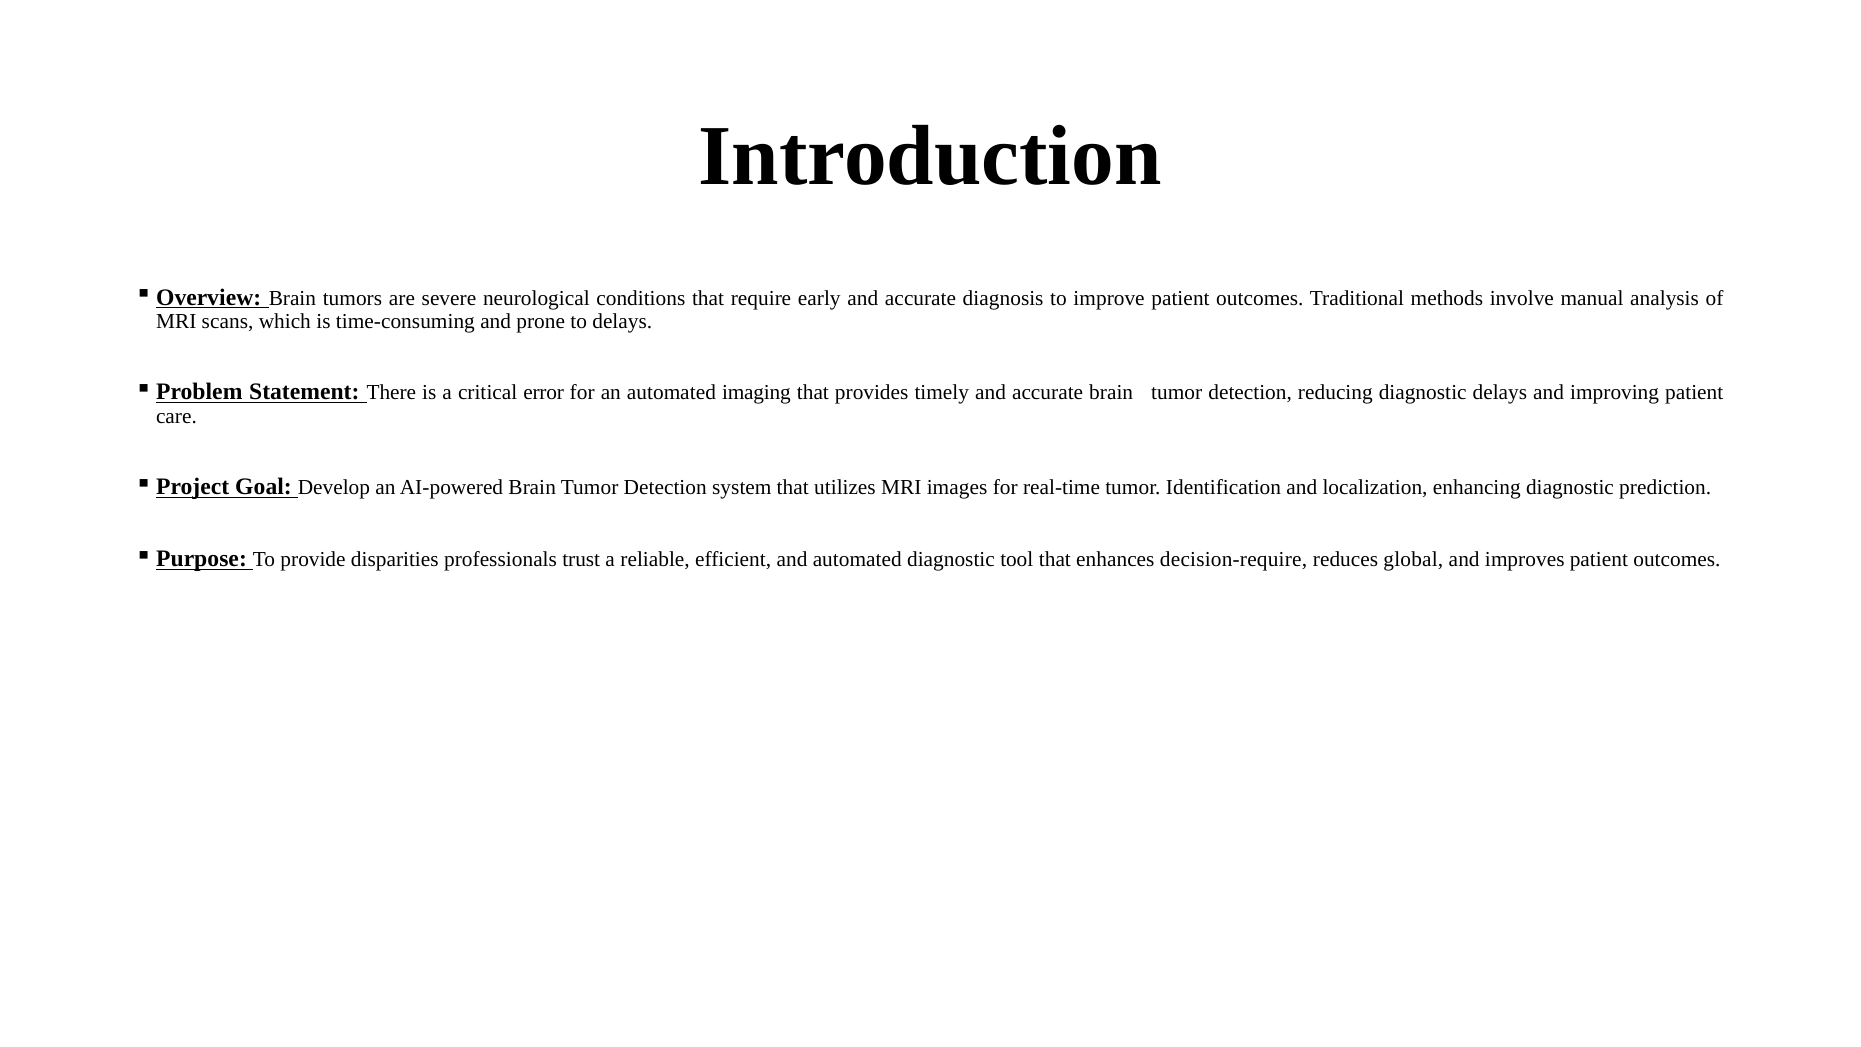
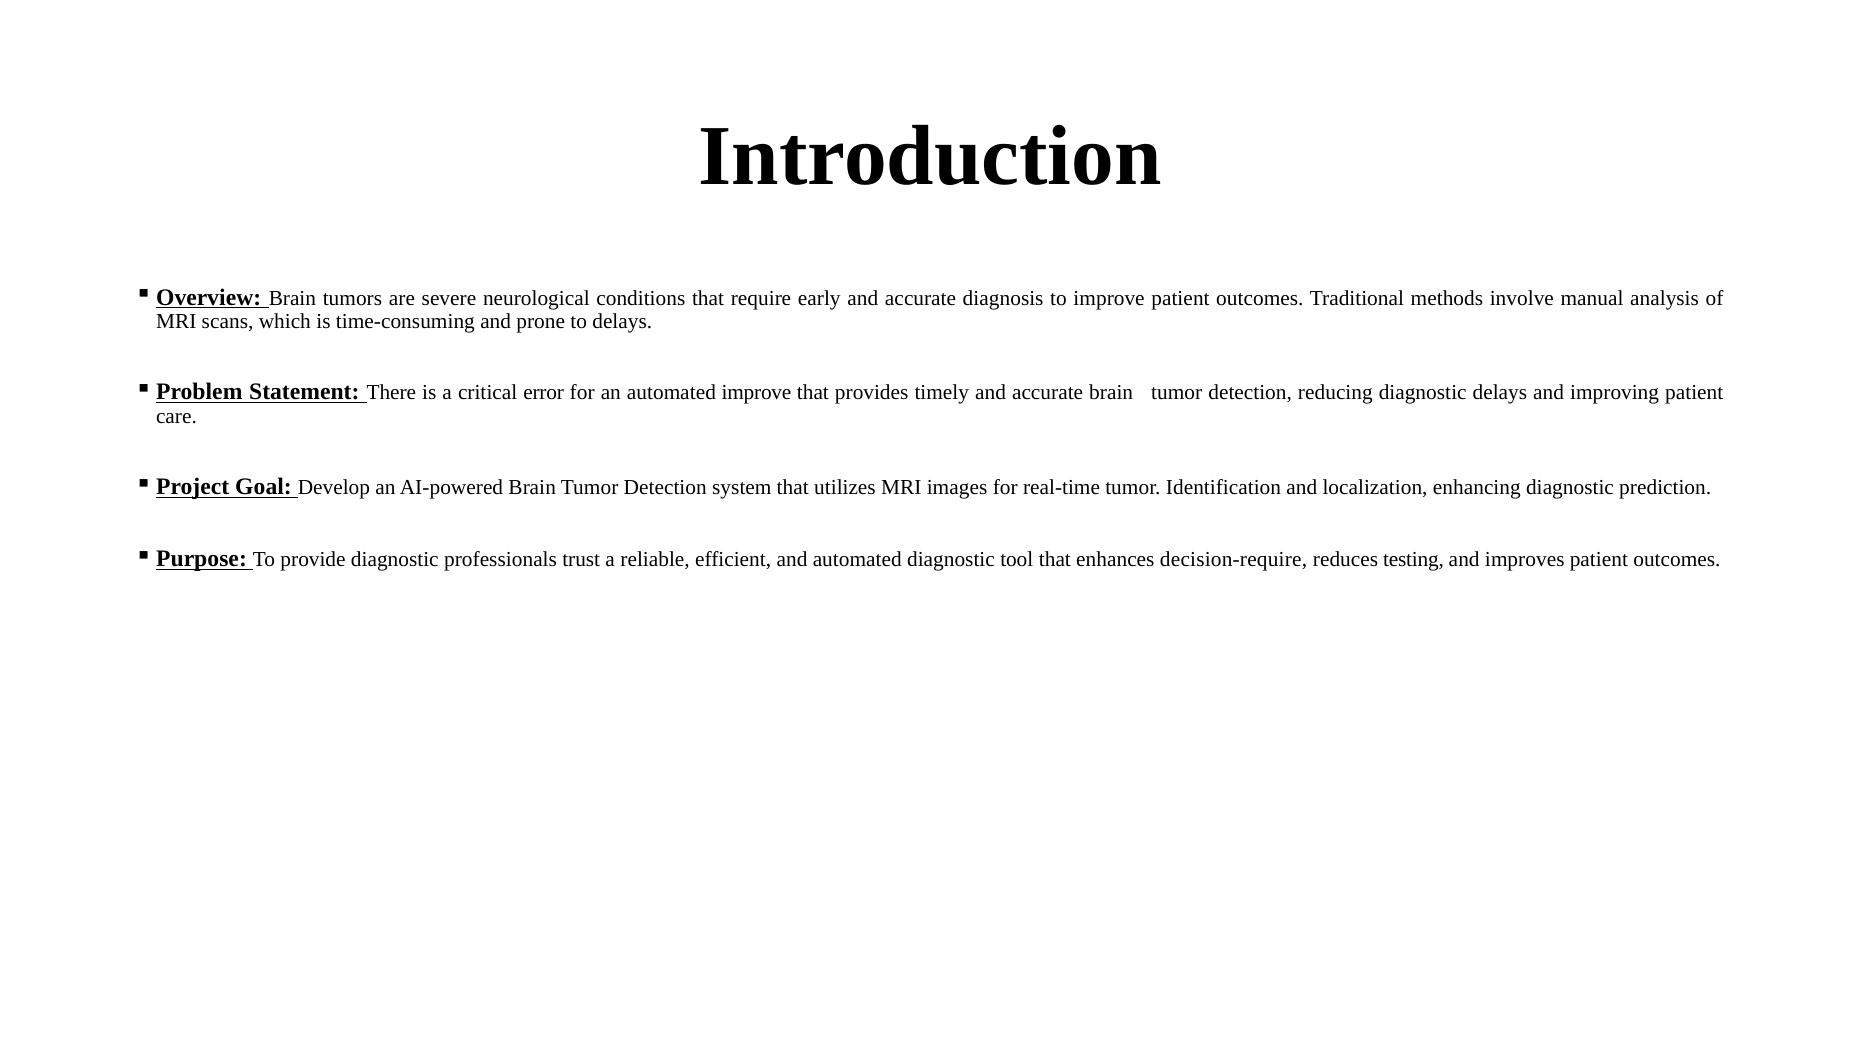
automated imaging: imaging -> improve
provide disparities: disparities -> diagnostic
global: global -> testing
